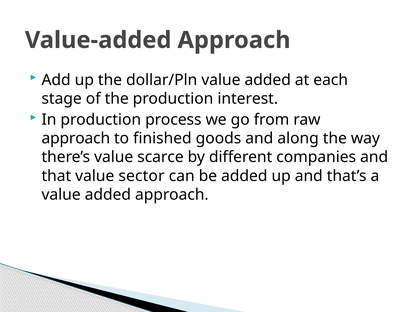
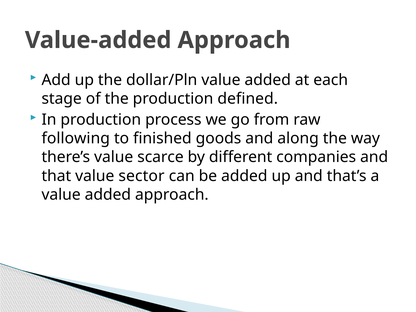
interest: interest -> defined
approach at (76, 138): approach -> following
